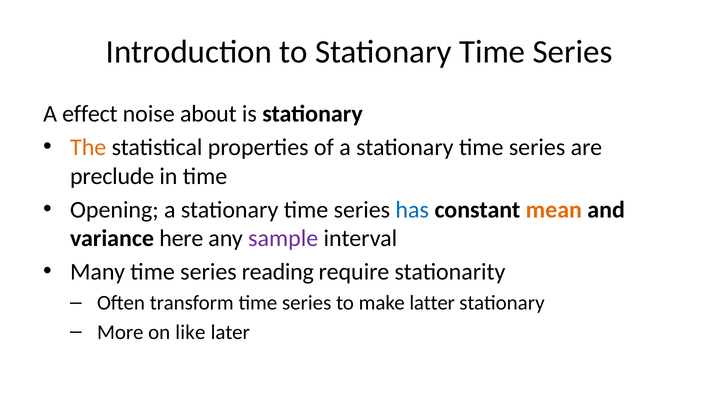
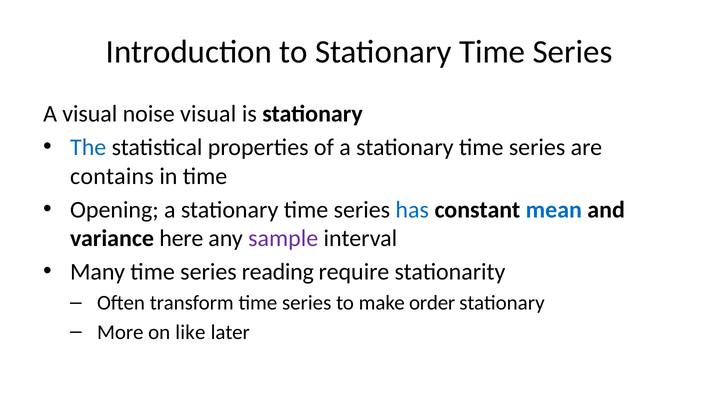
A effect: effect -> visual
noise about: about -> visual
The colour: orange -> blue
preclude: preclude -> contains
mean colour: orange -> blue
latter: latter -> order
